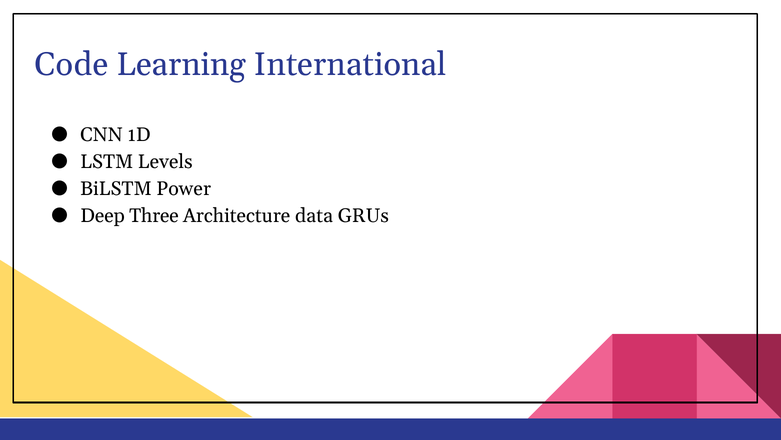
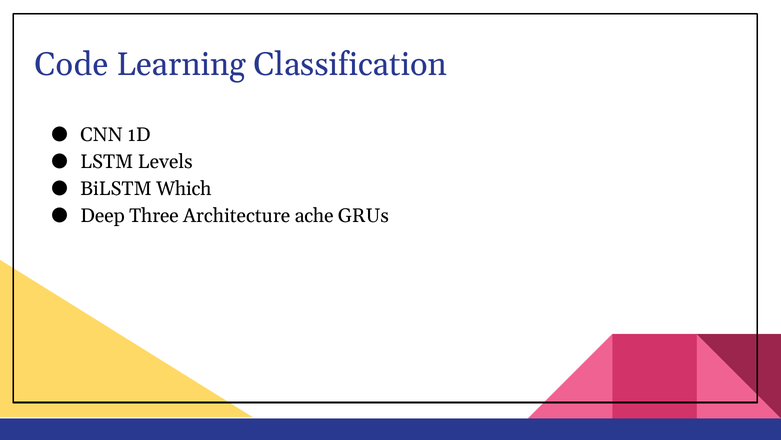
International: International -> Classification
Power: Power -> Which
data: data -> ache
